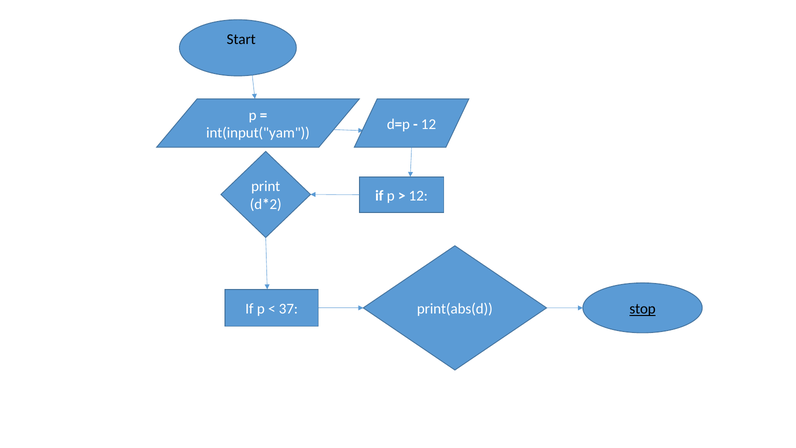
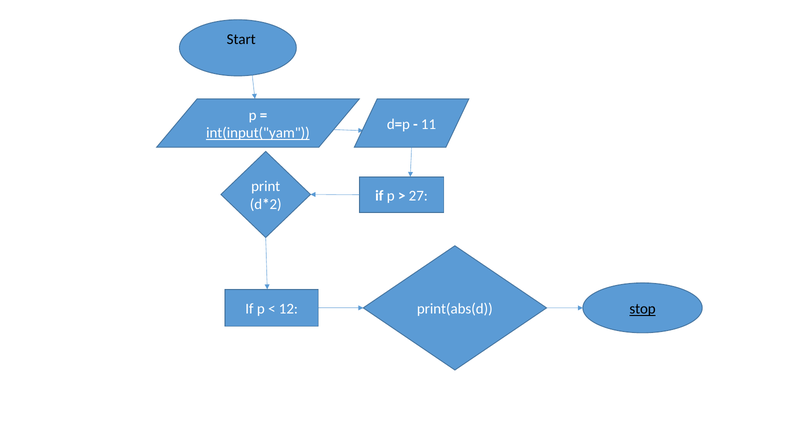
12 at (429, 124): 12 -> 11
int(input("yam underline: none -> present
12 at (418, 196): 12 -> 27
37: 37 -> 12
